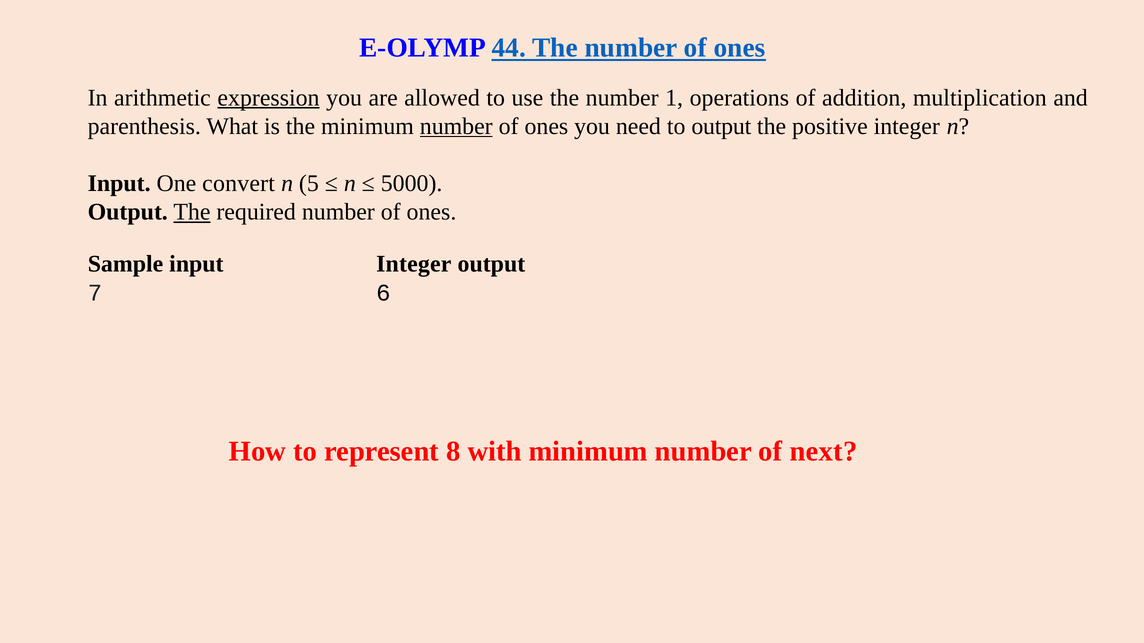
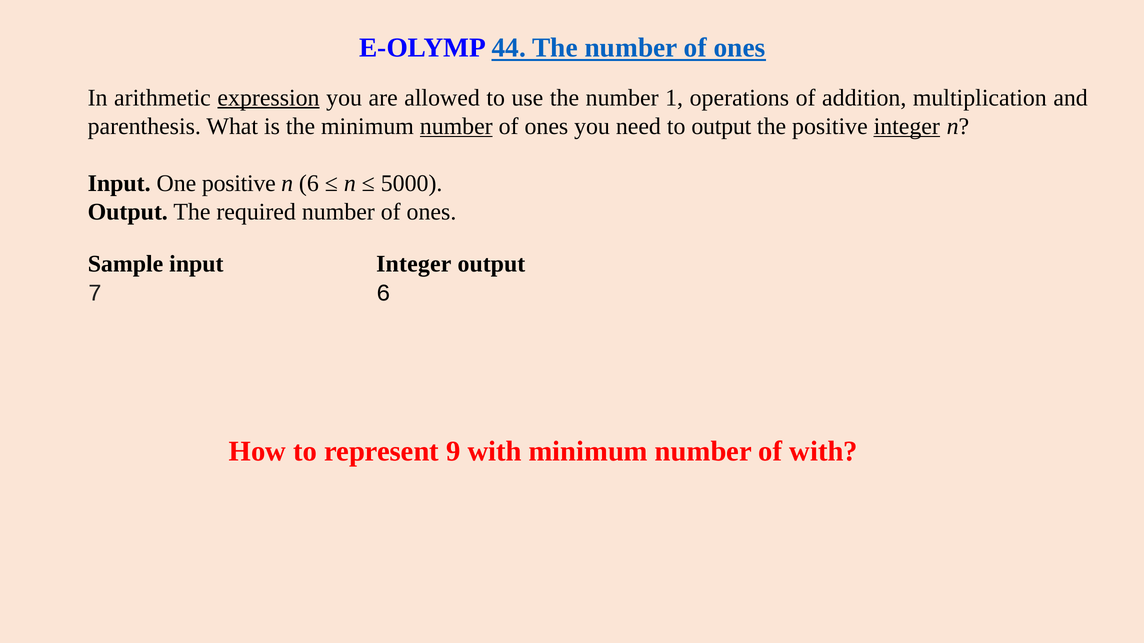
integer at (907, 126) underline: none -> present
One convert: convert -> positive
n 5: 5 -> 6
The at (192, 212) underline: present -> none
8: 8 -> 9
of next: next -> with
